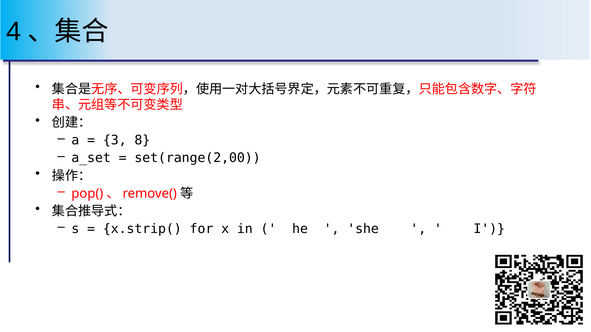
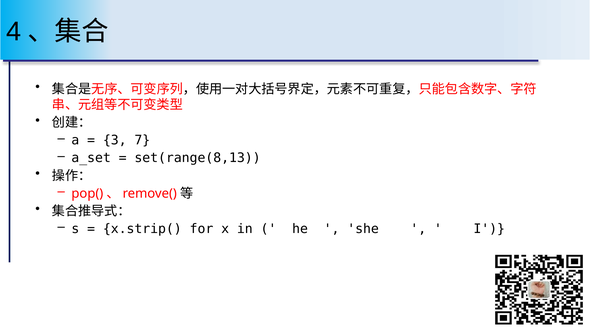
8: 8 -> 7
set(range(2,00: set(range(2,00 -> set(range(8,13
